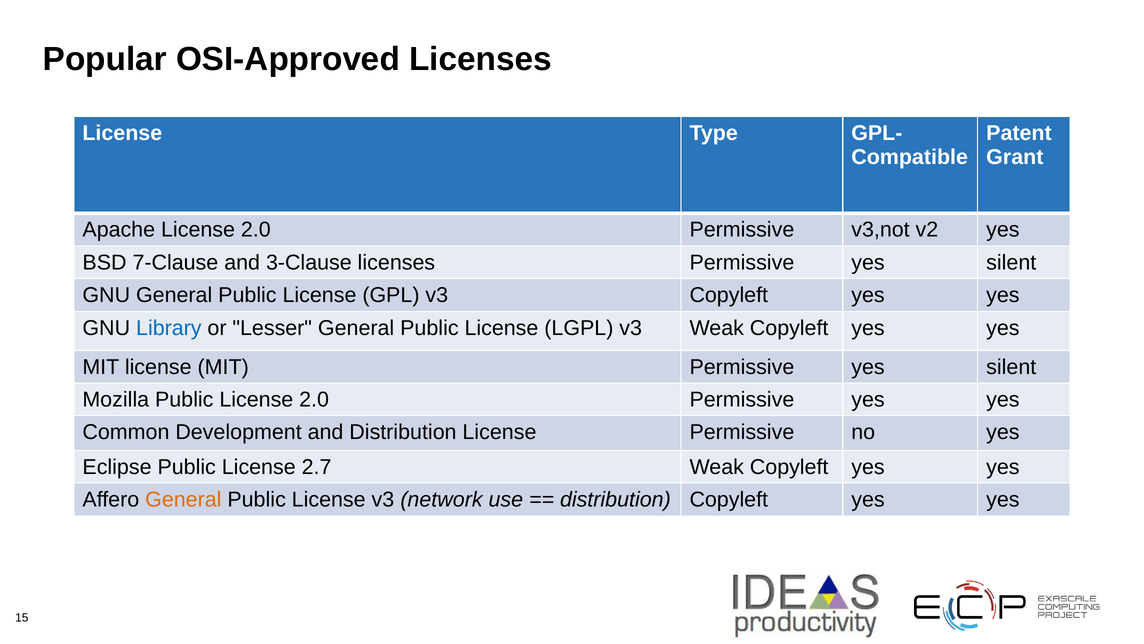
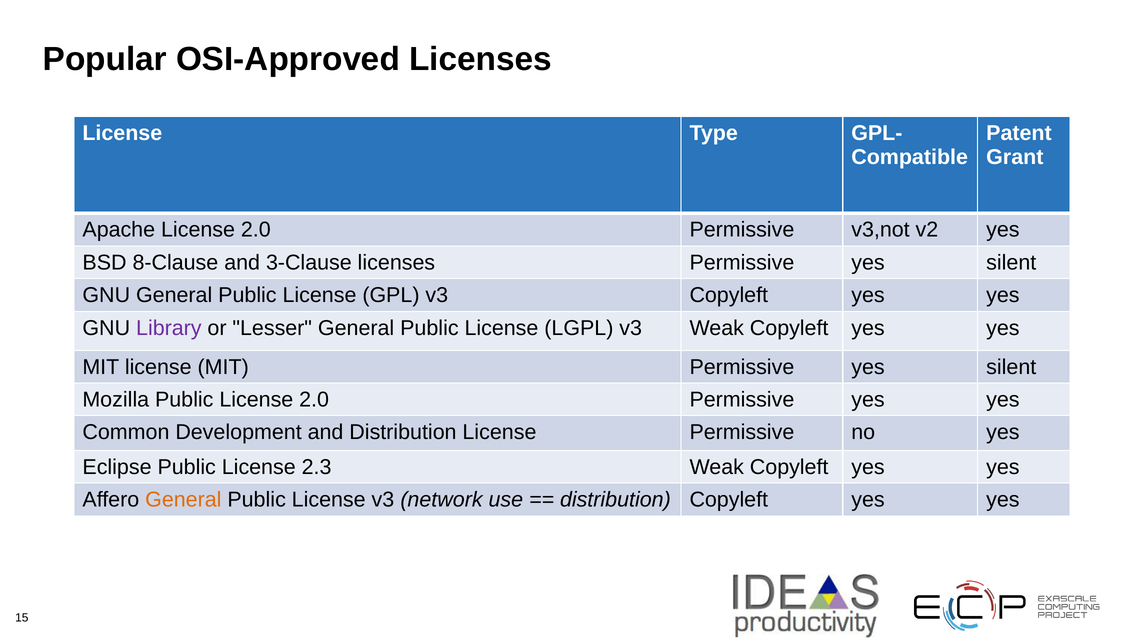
7-Clause: 7-Clause -> 8-Clause
Library colour: blue -> purple
2.7: 2.7 -> 2.3
